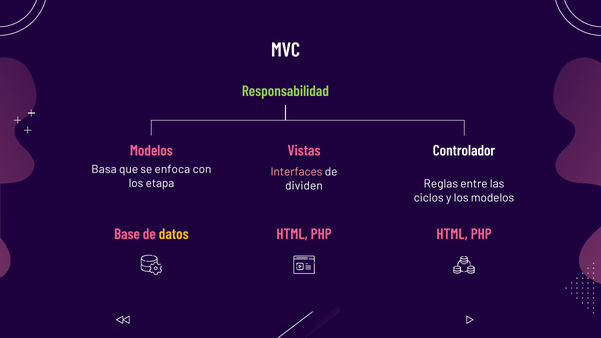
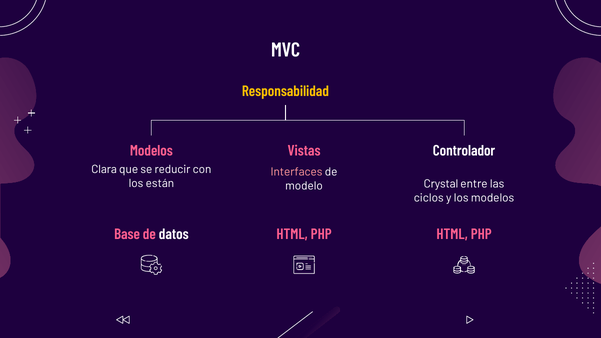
Responsabilidad colour: light green -> yellow
Basa: Basa -> Clara
enfoca: enfoca -> reducir
etapa: etapa -> están
Reglas: Reglas -> Crystal
dividen: dividen -> modelo
datos colour: yellow -> white
